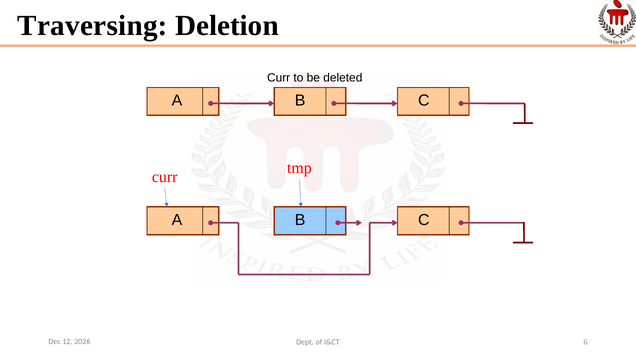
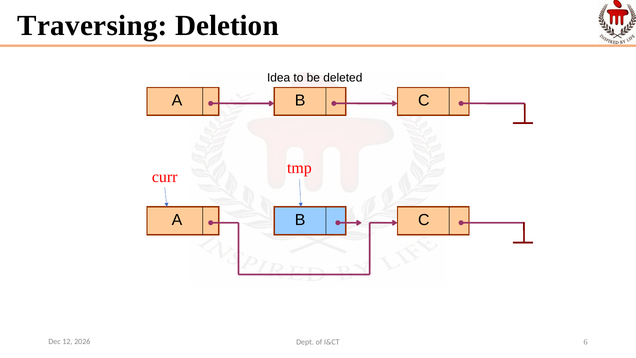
Curr at (279, 78): Curr -> Idea
